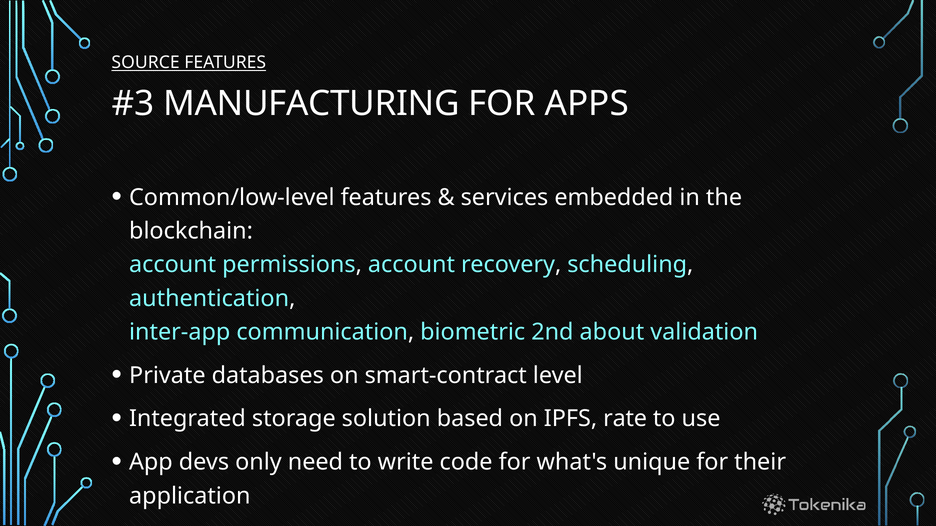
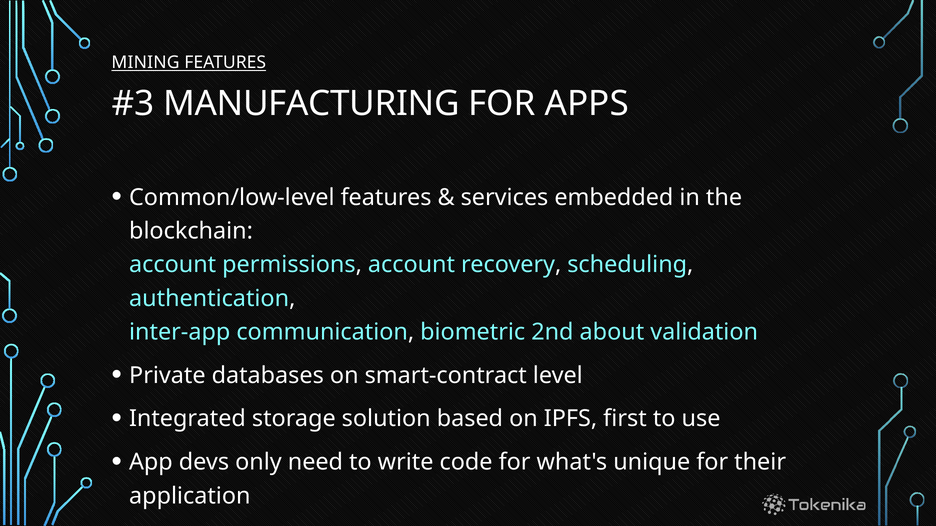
SOURCE: SOURCE -> MINING
rate: rate -> first
